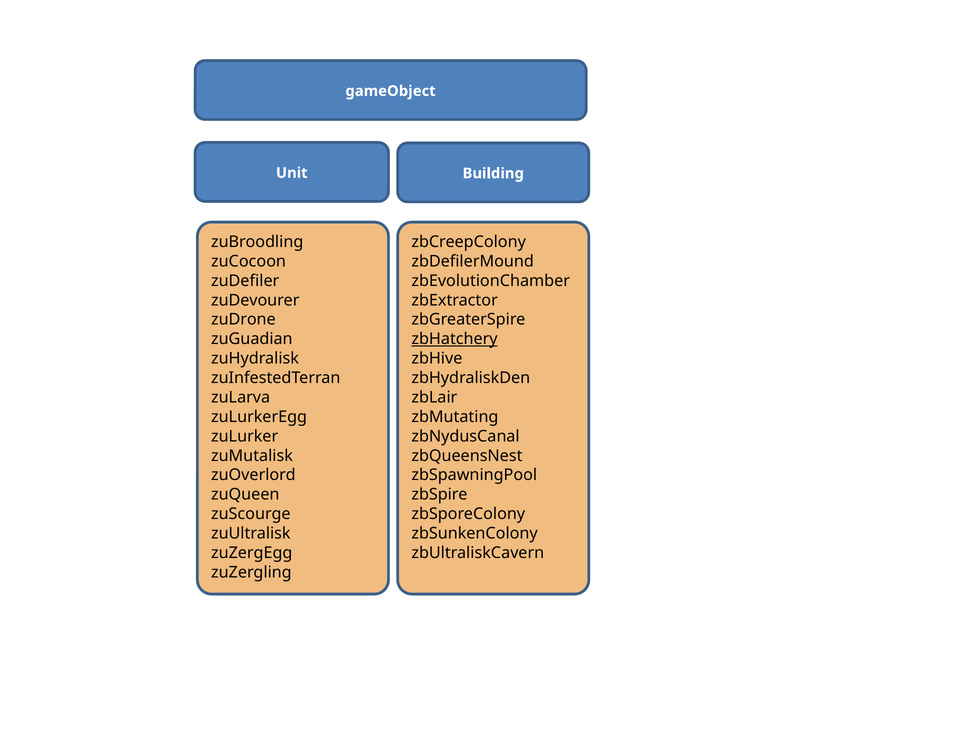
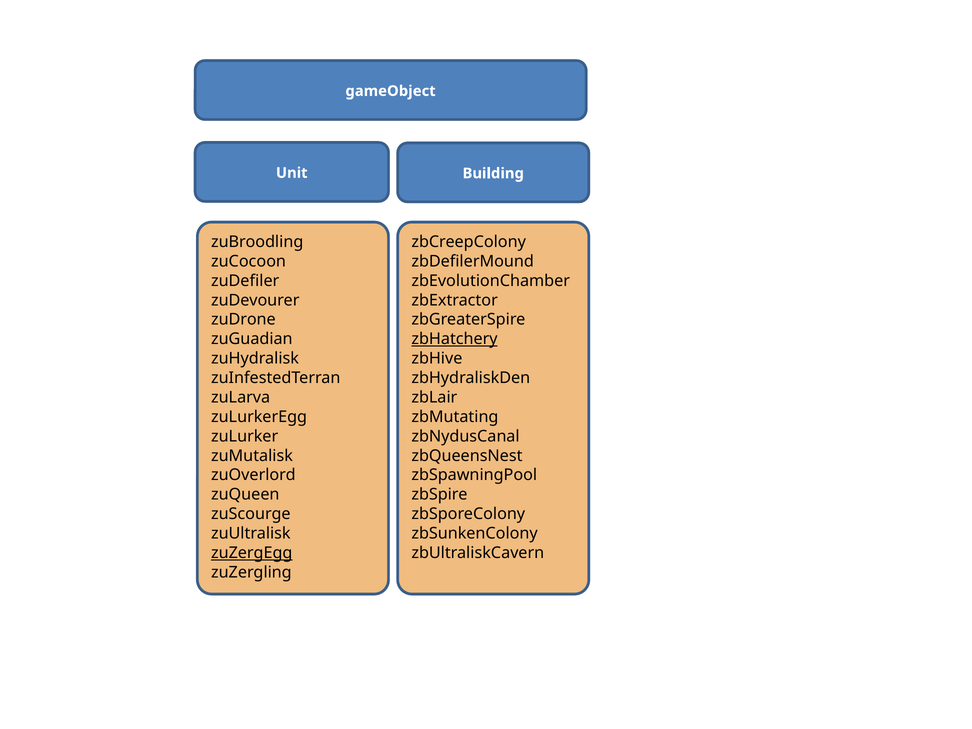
zuZergEgg underline: none -> present
